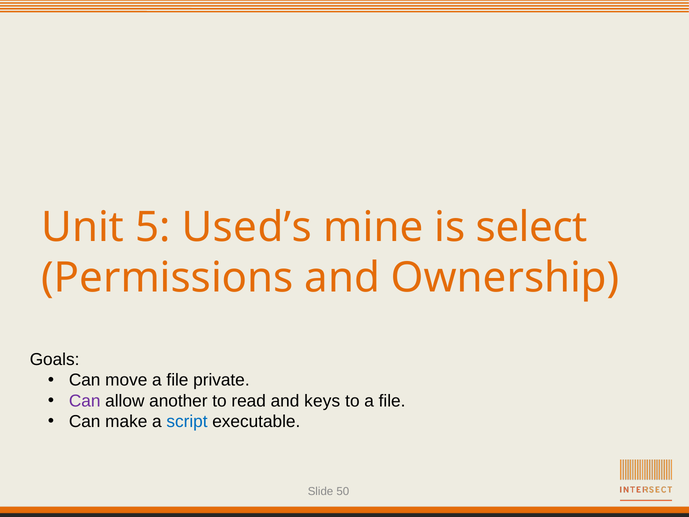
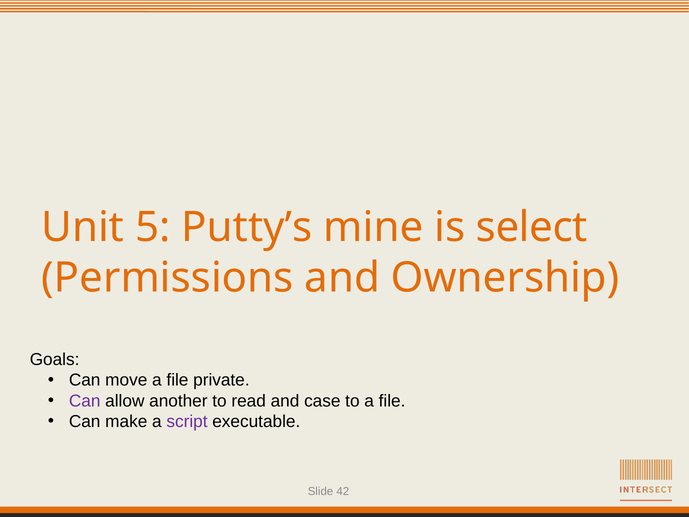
Used’s: Used’s -> Putty’s
keys: keys -> case
script colour: blue -> purple
50: 50 -> 42
